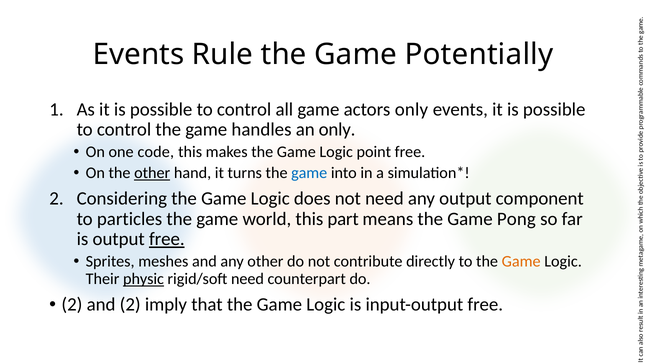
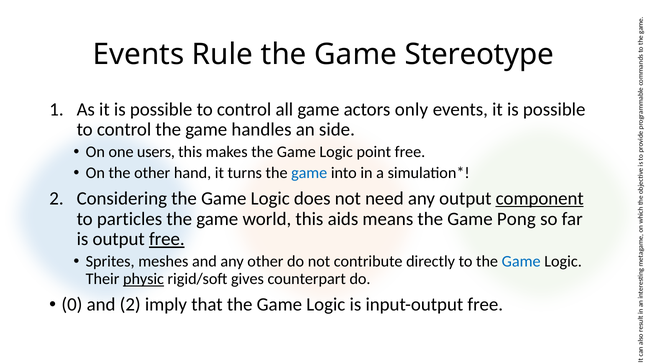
Potentially: Potentially -> Stereotype
an only: only -> side
code: code -> users
other at (152, 173) underline: present -> none
component underline: none -> present
part: part -> aids
Game at (521, 261) colour: orange -> blue
rigid/soft need: need -> gives
2 at (72, 305): 2 -> 0
